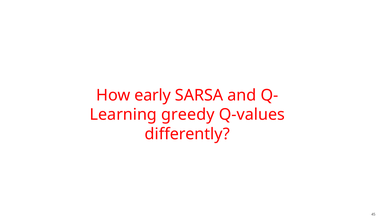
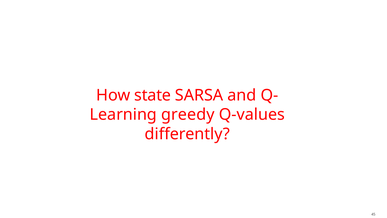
early: early -> state
